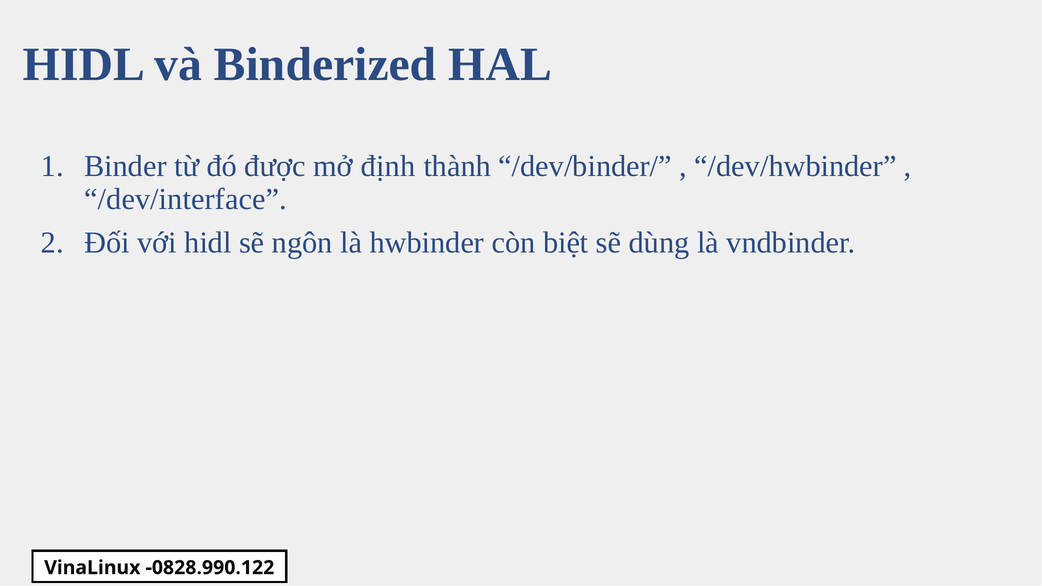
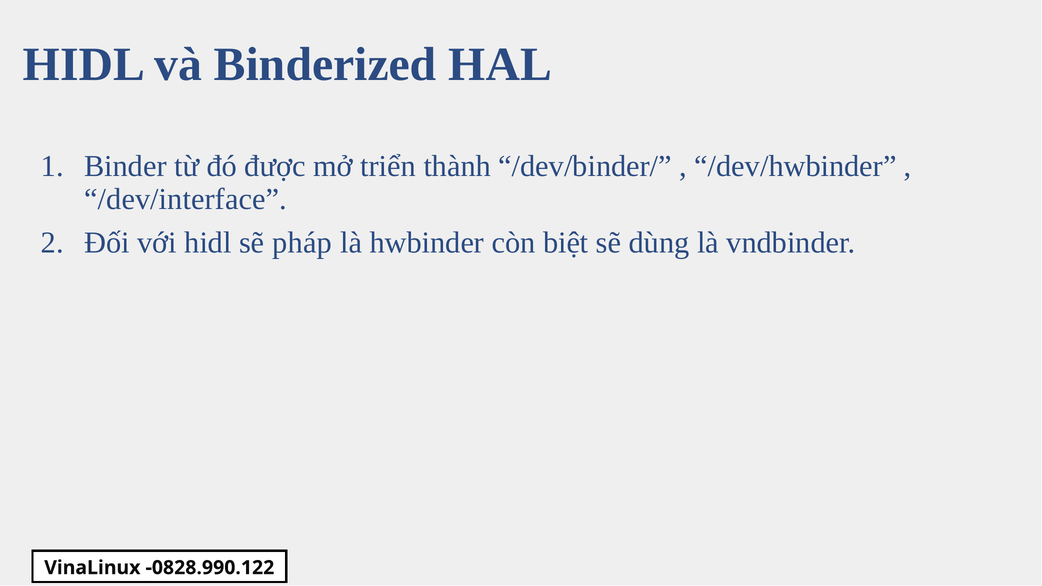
định: định -> triển
ngôn: ngôn -> pháp
